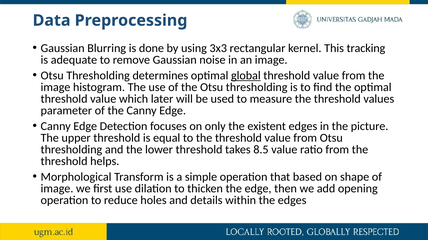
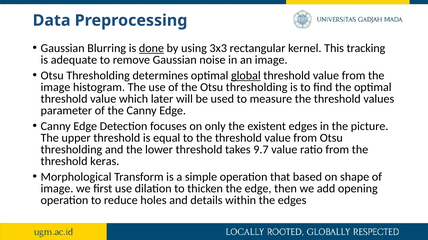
done underline: none -> present
8.5: 8.5 -> 9.7
helps: helps -> keras
